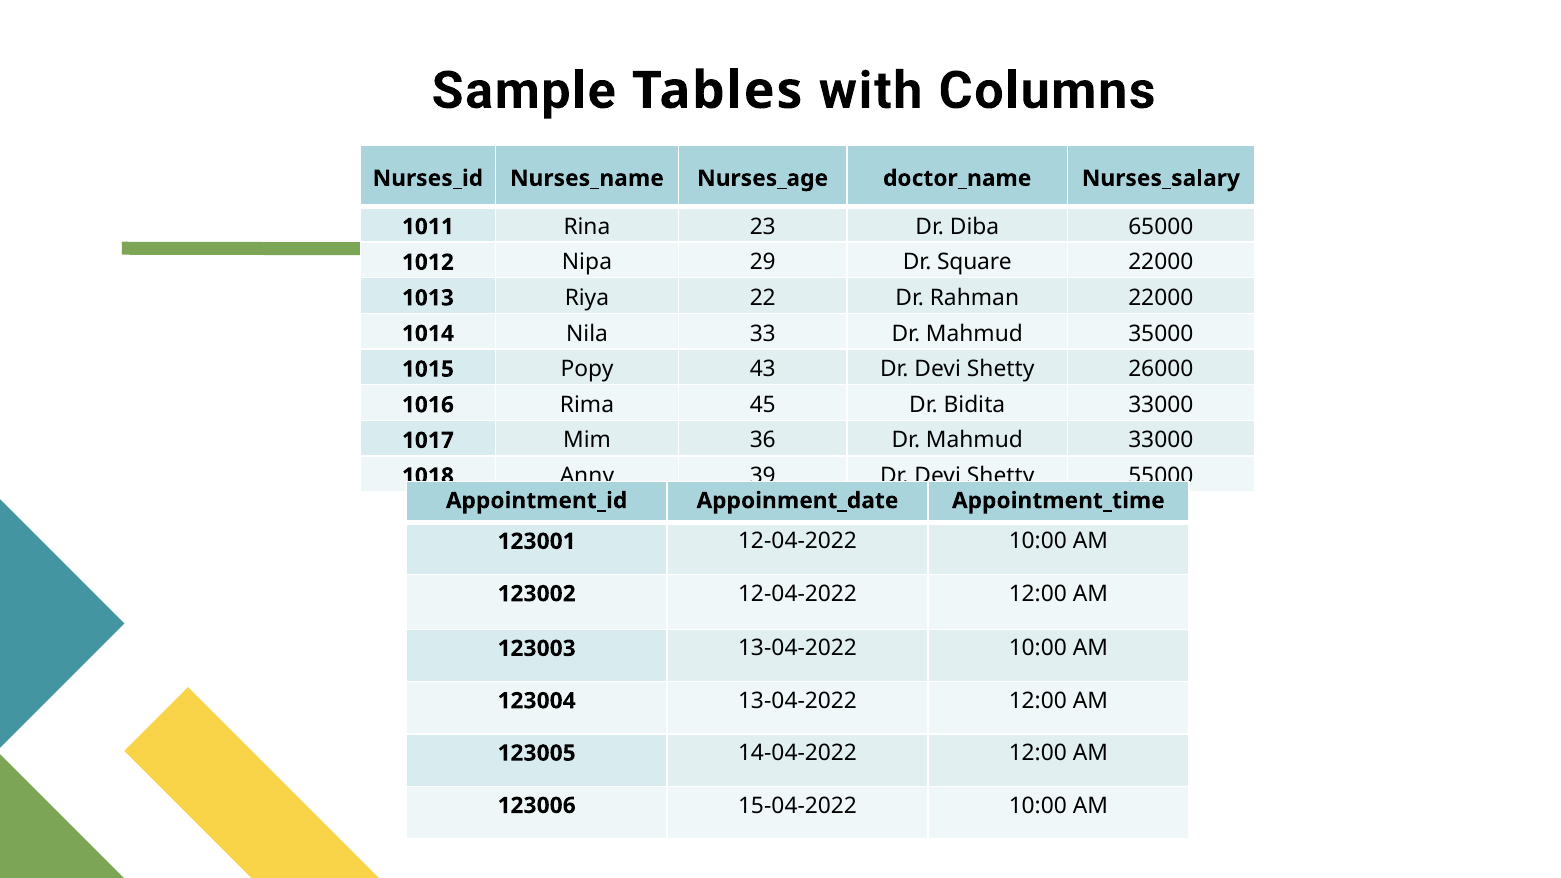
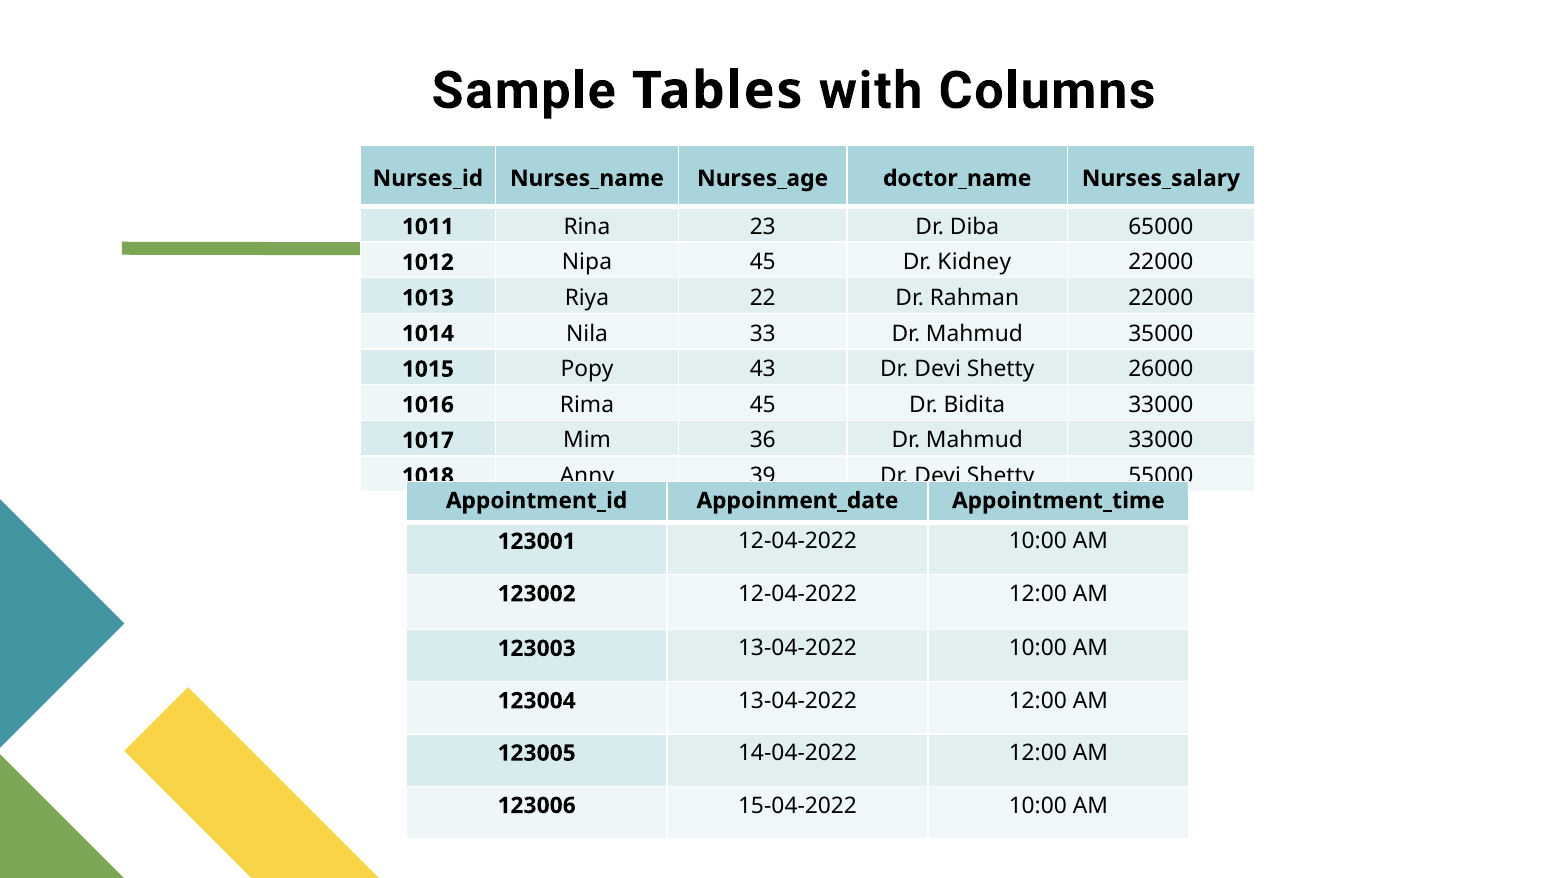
Nipa 29: 29 -> 45
Square: Square -> Kidney
